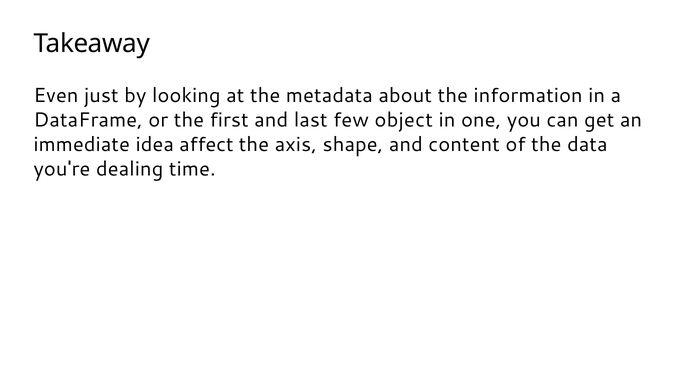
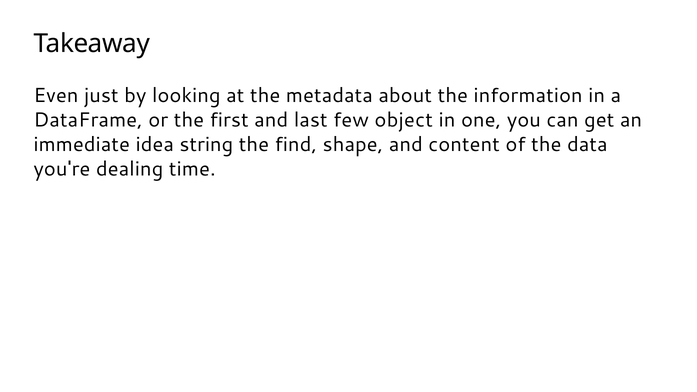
affect: affect -> string
axis: axis -> find
